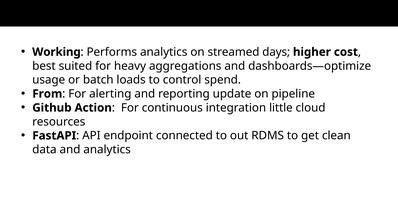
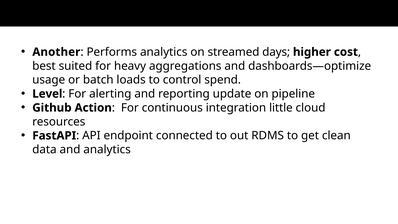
Working: Working -> Another
From: From -> Level
